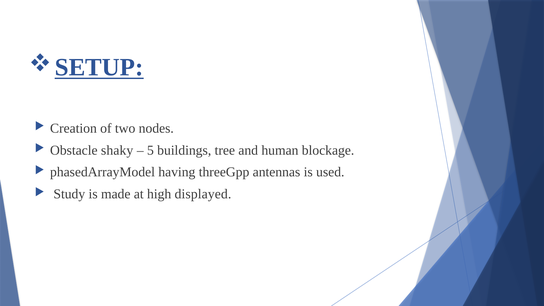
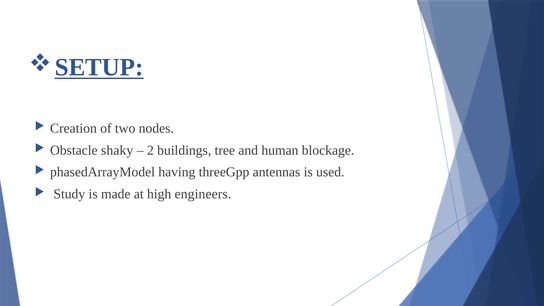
5: 5 -> 2
displayed: displayed -> engineers
